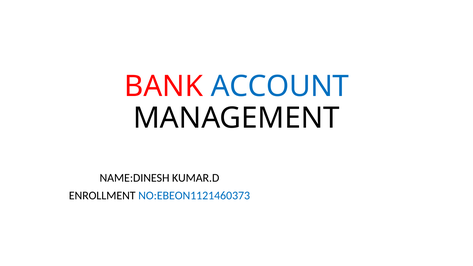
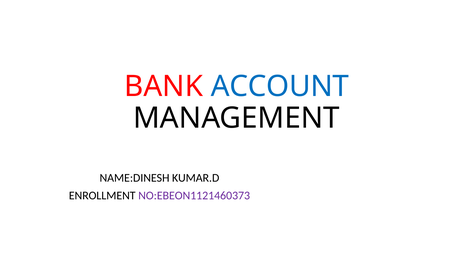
NO:EBEON1121460373 colour: blue -> purple
